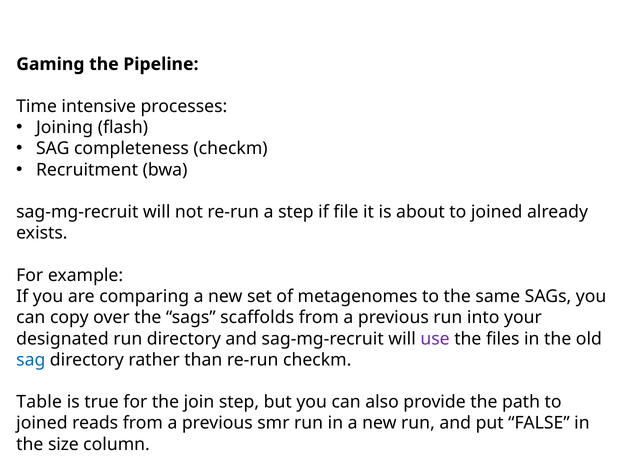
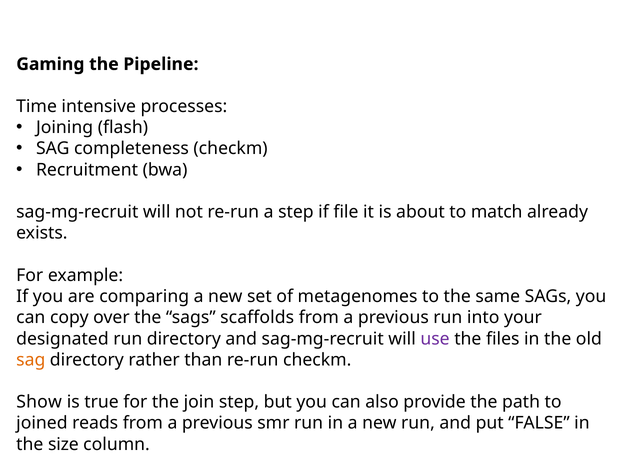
about to joined: joined -> match
sag at (31, 360) colour: blue -> orange
Table: Table -> Show
